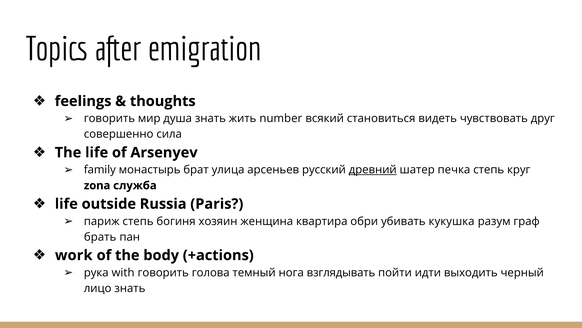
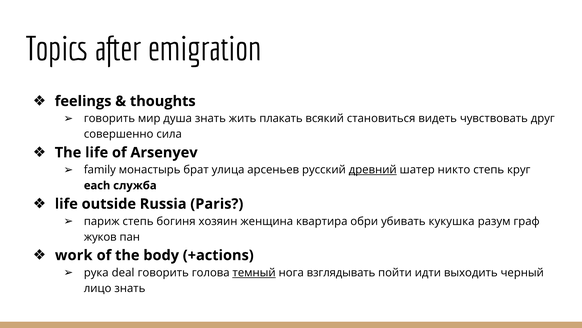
number: number -> плакать
печка: печка -> никто
zona: zona -> each
брать: брать -> жуков
with: with -> deal
темный underline: none -> present
